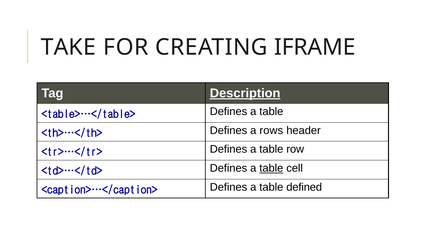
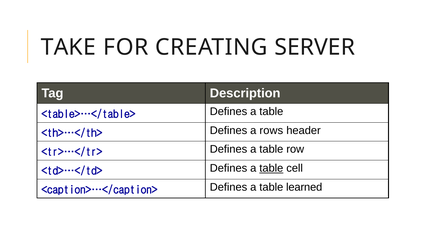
IFRAME: IFRAME -> SERVER
Description underline: present -> none
defined: defined -> learned
